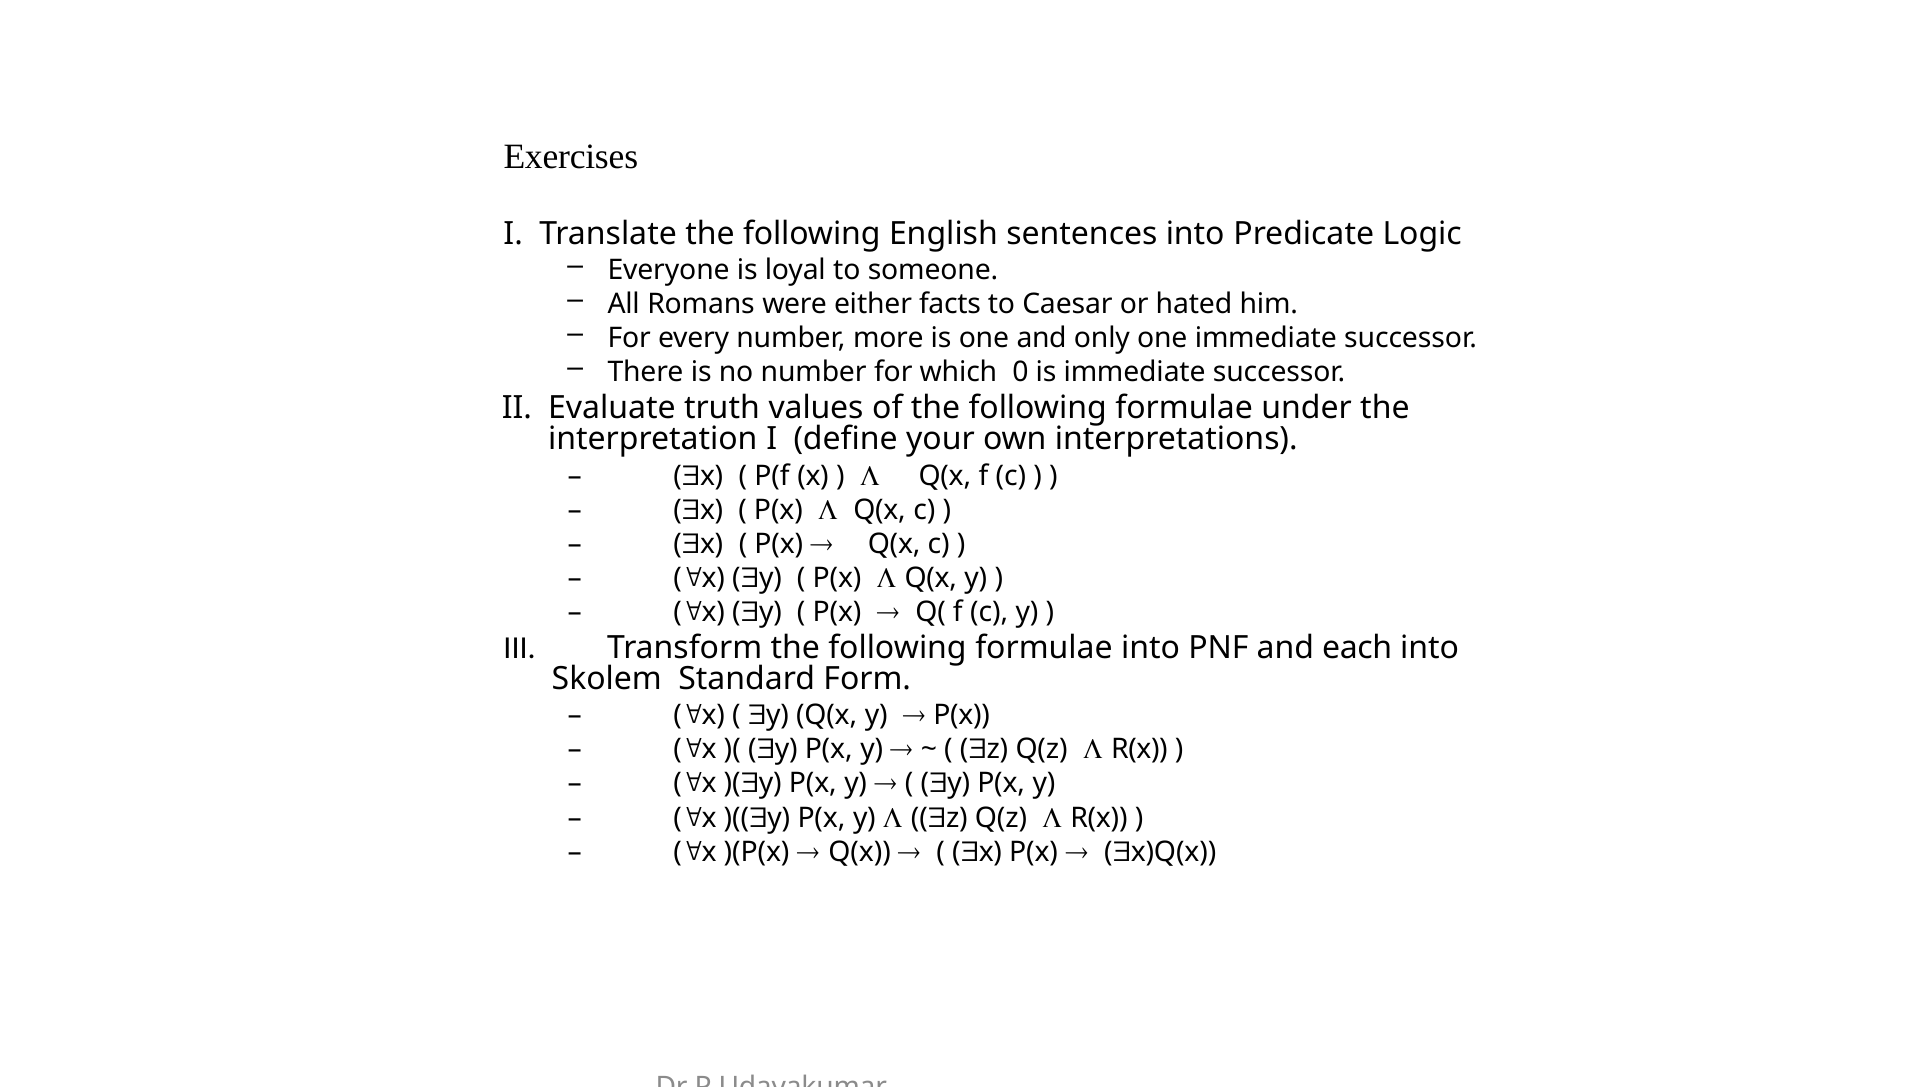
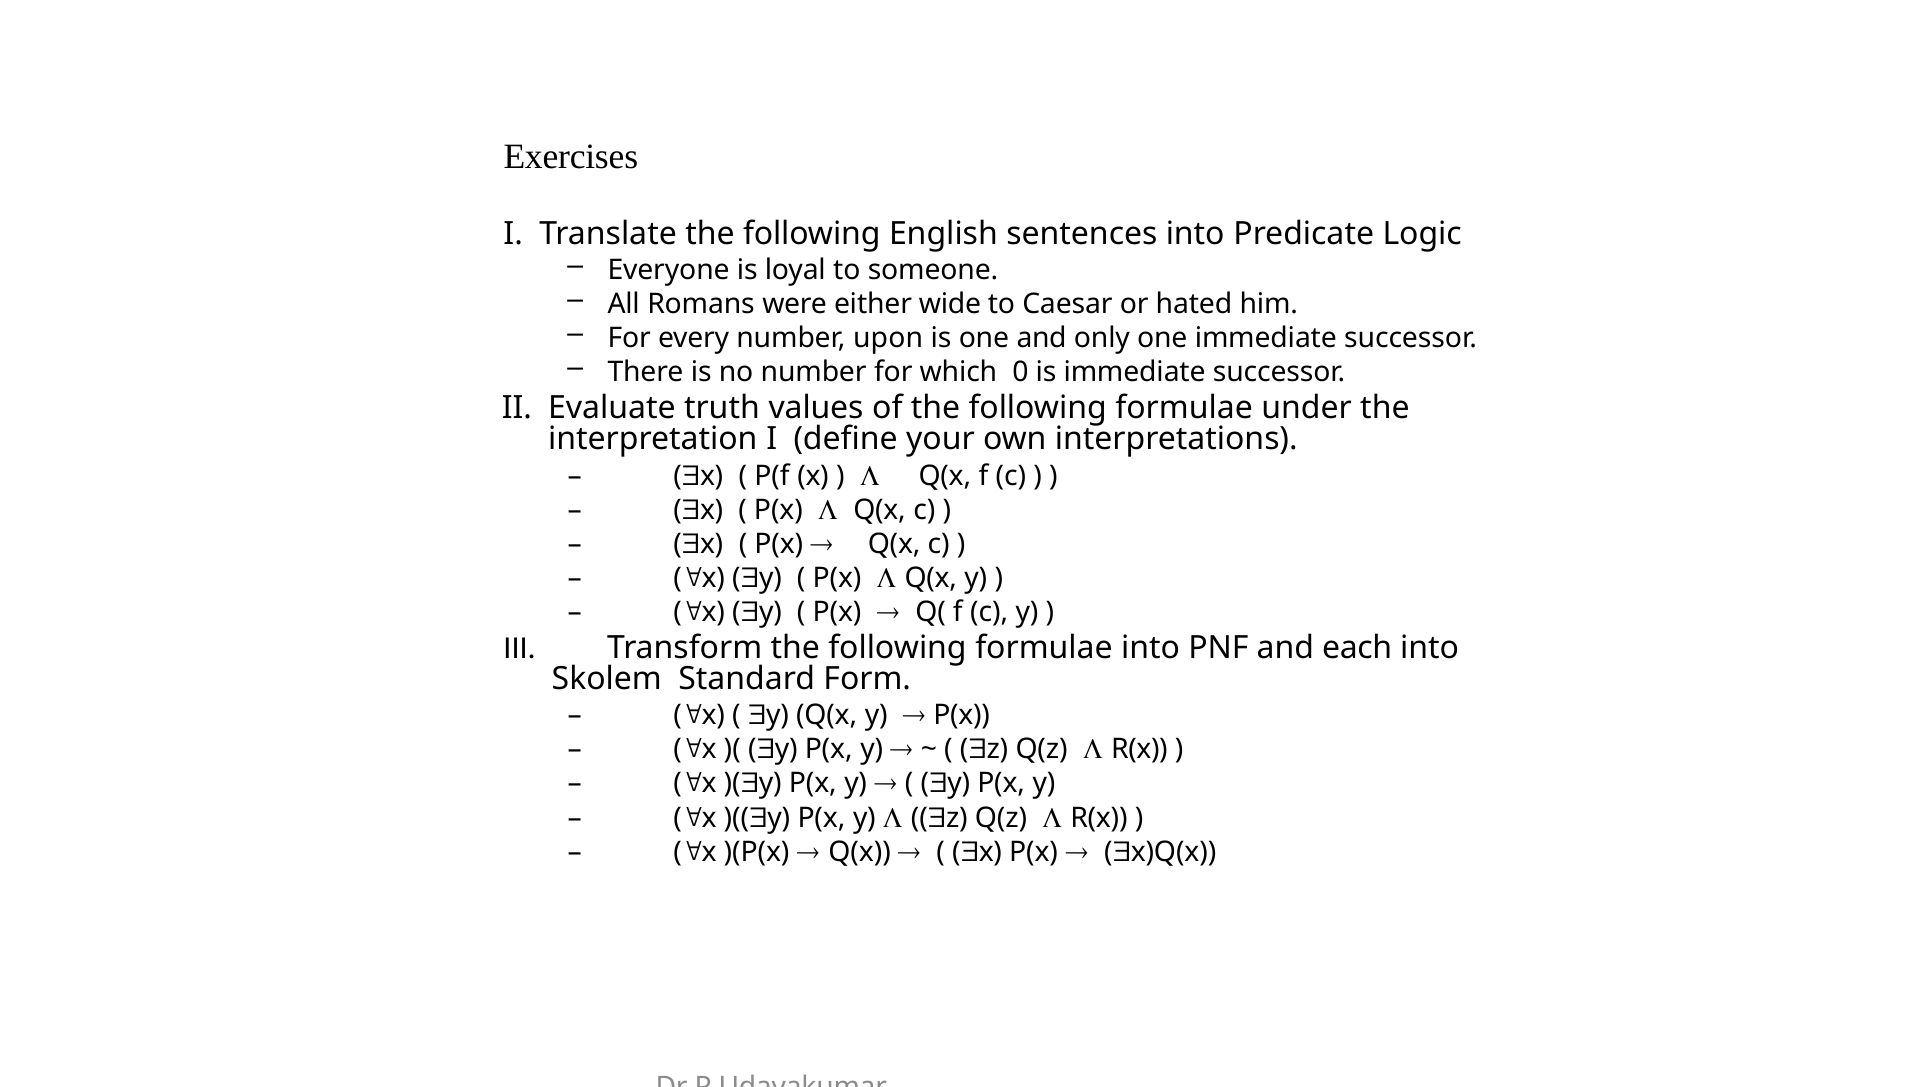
facts: facts -> wide
more: more -> upon
